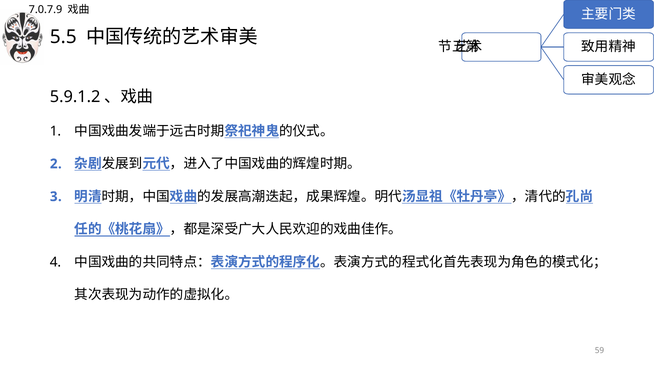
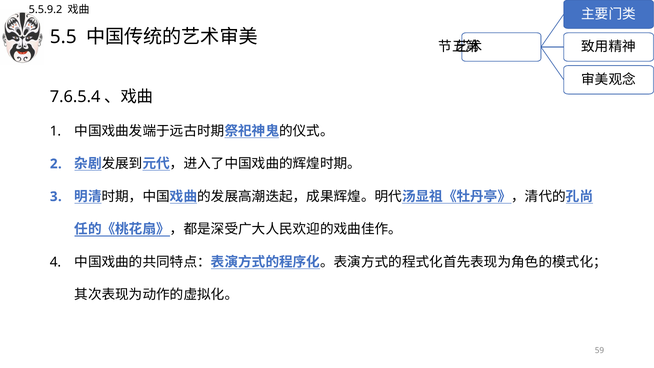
7.0.7.9: 7.0.7.9 -> 5.5.9.2
5.9.1.2: 5.9.1.2 -> 7.6.5.4
